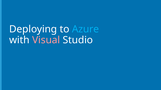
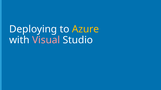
Azure colour: light blue -> yellow
